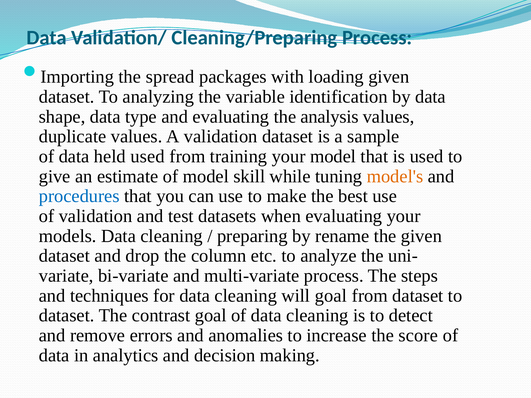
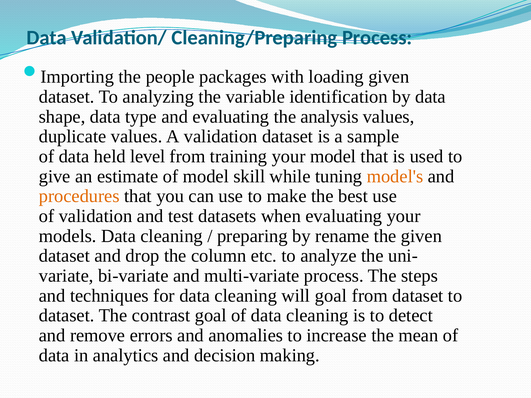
spread: spread -> people
held used: used -> level
procedures colour: blue -> orange
score: score -> mean
